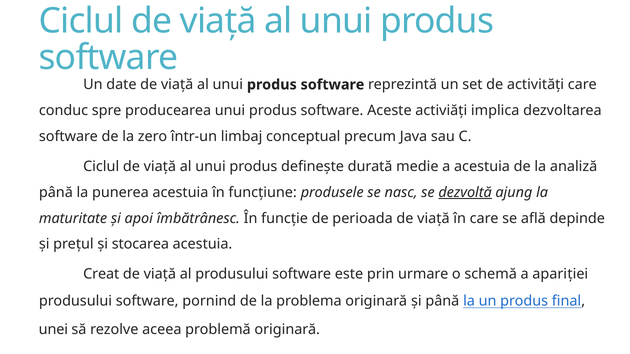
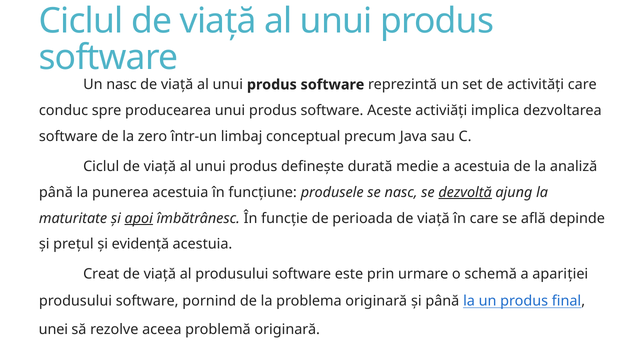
Un date: date -> nasc
apoi underline: none -> present
stocarea: stocarea -> evidență
